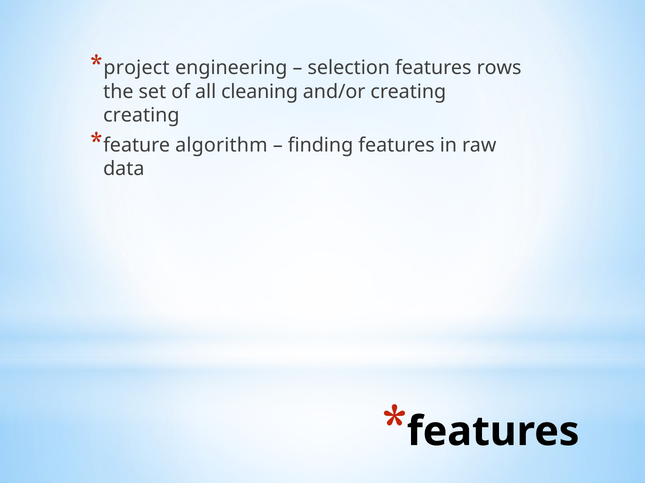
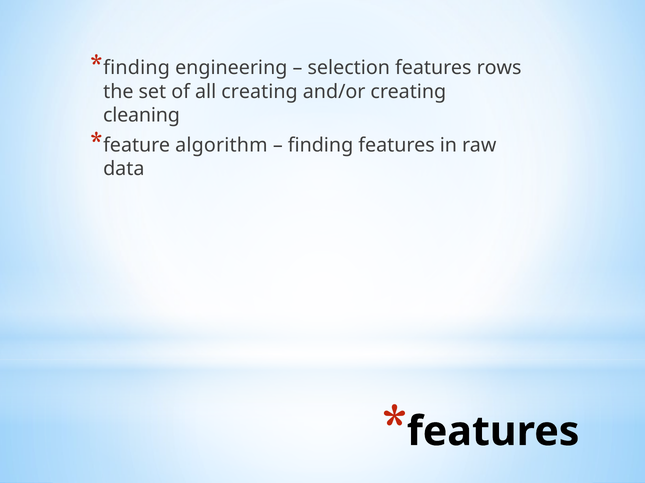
project at (137, 68): project -> finding
all cleaning: cleaning -> creating
creating at (141, 115): creating -> cleaning
